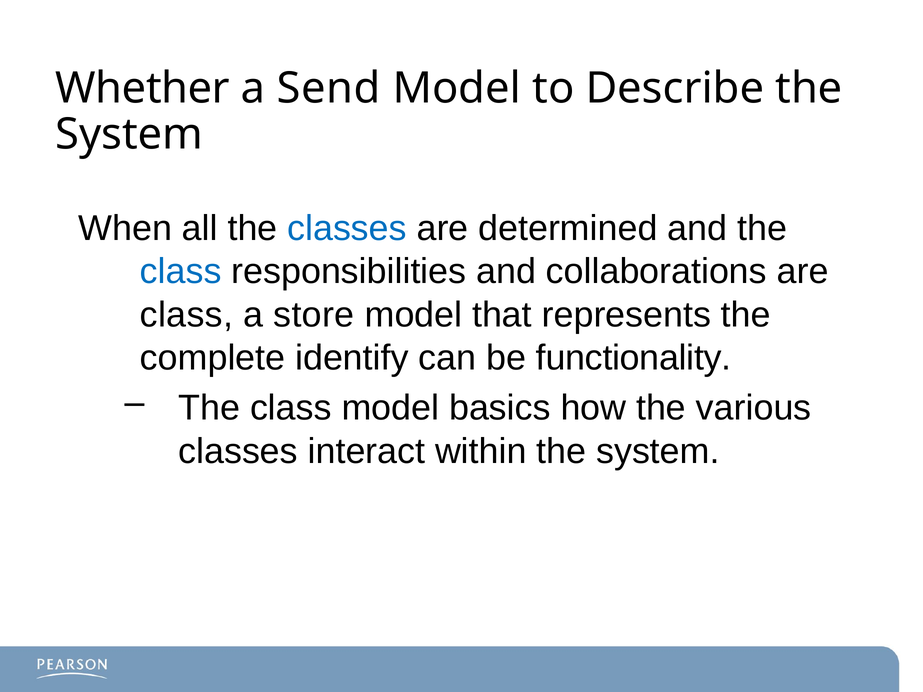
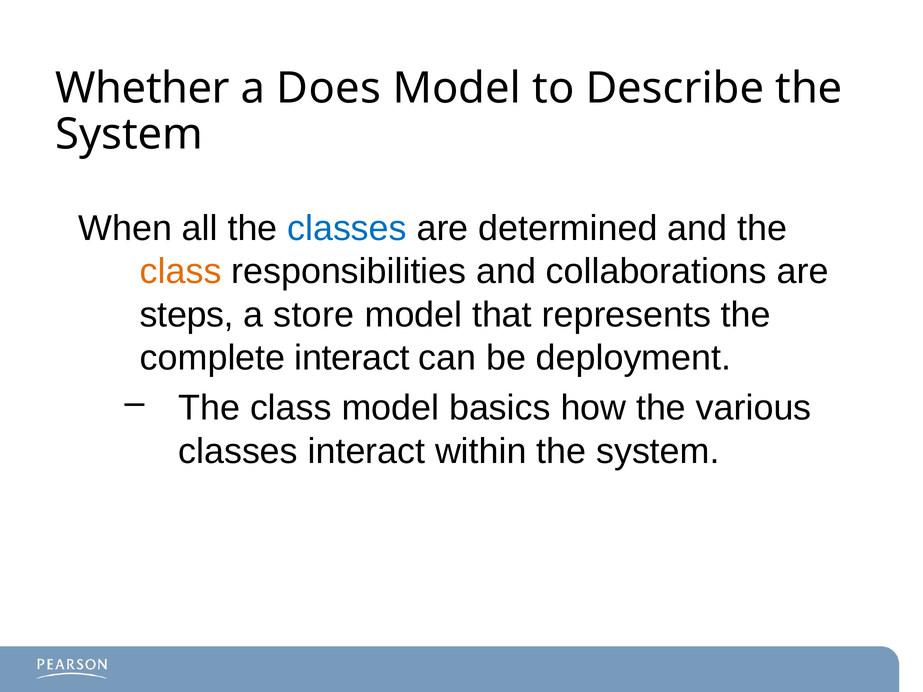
Send: Send -> Does
class at (181, 272) colour: blue -> orange
class at (187, 315): class -> steps
complete identify: identify -> interact
functionality: functionality -> deployment
